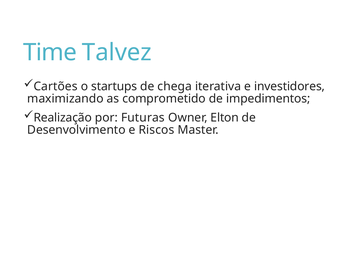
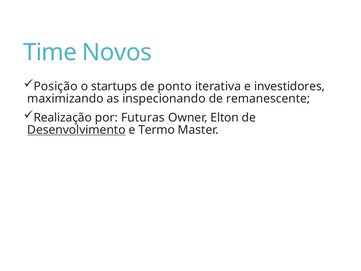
Talvez: Talvez -> Novos
Cartões: Cartões -> Posição
chega: chega -> ponto
comprometido: comprometido -> inspecionando
impedimentos: impedimentos -> remanescente
Desenvolvimento underline: none -> present
Riscos: Riscos -> Termo
